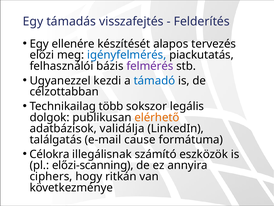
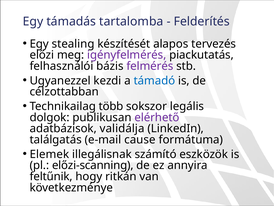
visszafejtés: visszafejtés -> tartalomba
ellenére: ellenére -> stealing
igényfelmérés colour: blue -> purple
elérhető colour: orange -> purple
Célokra: Célokra -> Elemek
ciphers: ciphers -> feltűnik
